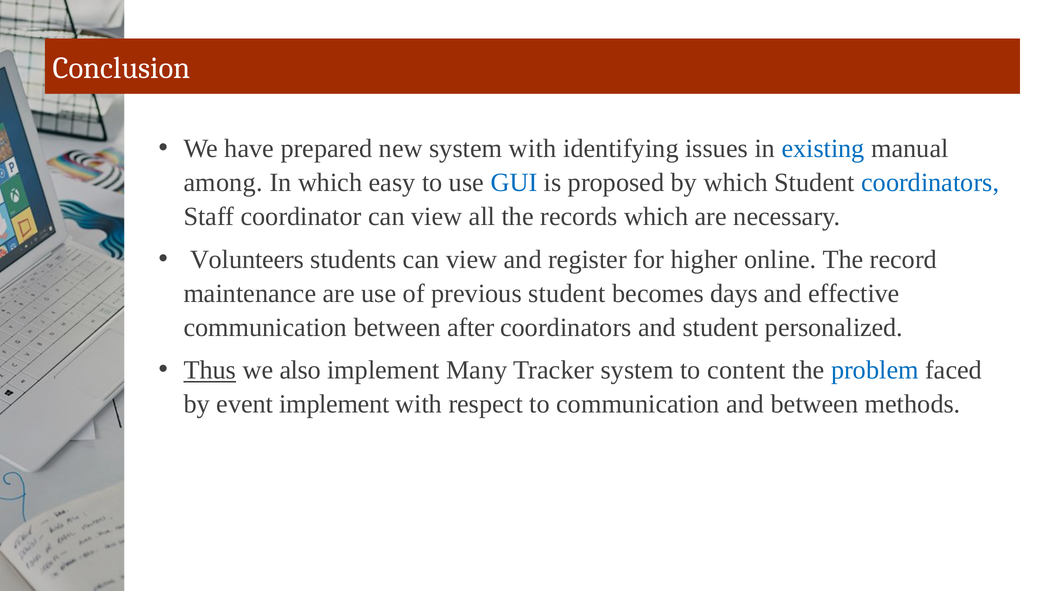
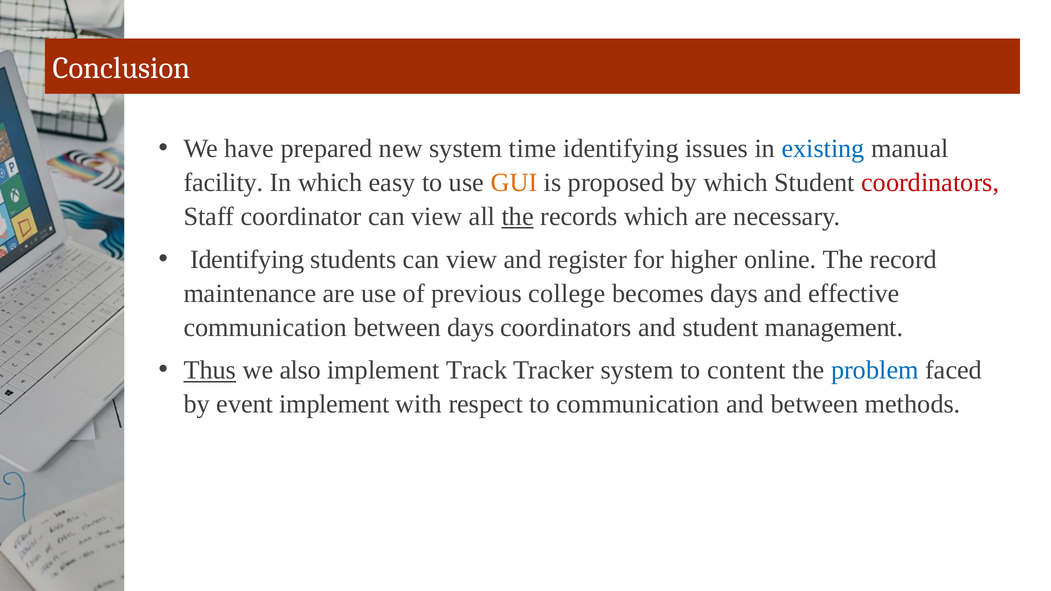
system with: with -> time
among: among -> facility
GUI colour: blue -> orange
coordinators at (930, 183) colour: blue -> red
the at (518, 217) underline: none -> present
Volunteers at (247, 259): Volunteers -> Identifying
previous student: student -> college
between after: after -> days
personalized: personalized -> management
Many: Many -> Track
